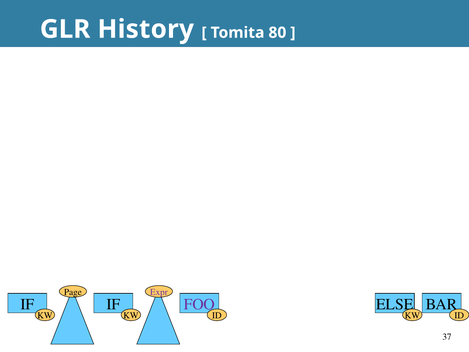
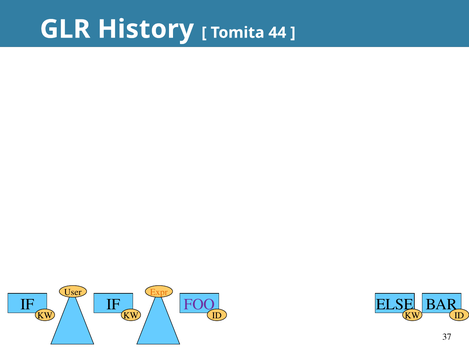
80: 80 -> 44
Page: Page -> User
Expr colour: purple -> orange
